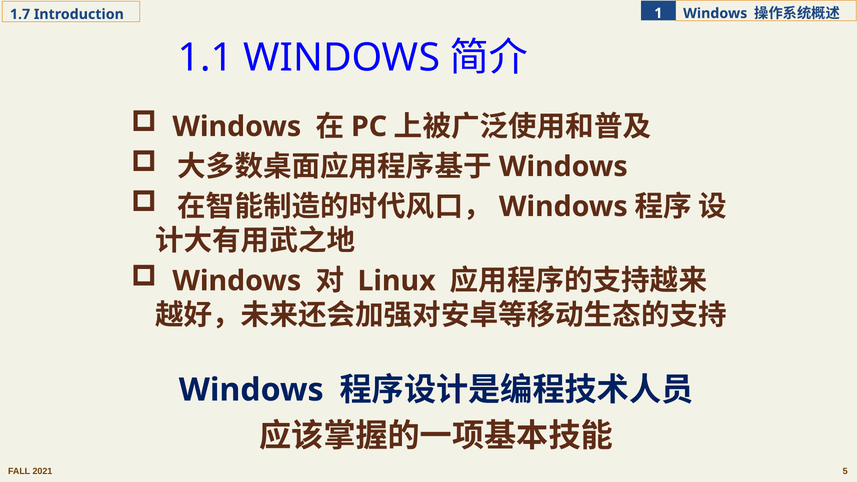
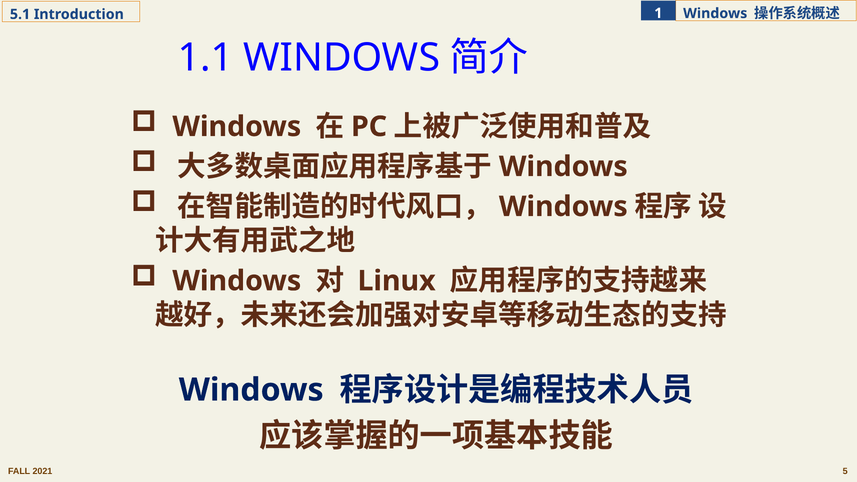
1.7: 1.7 -> 5.1
